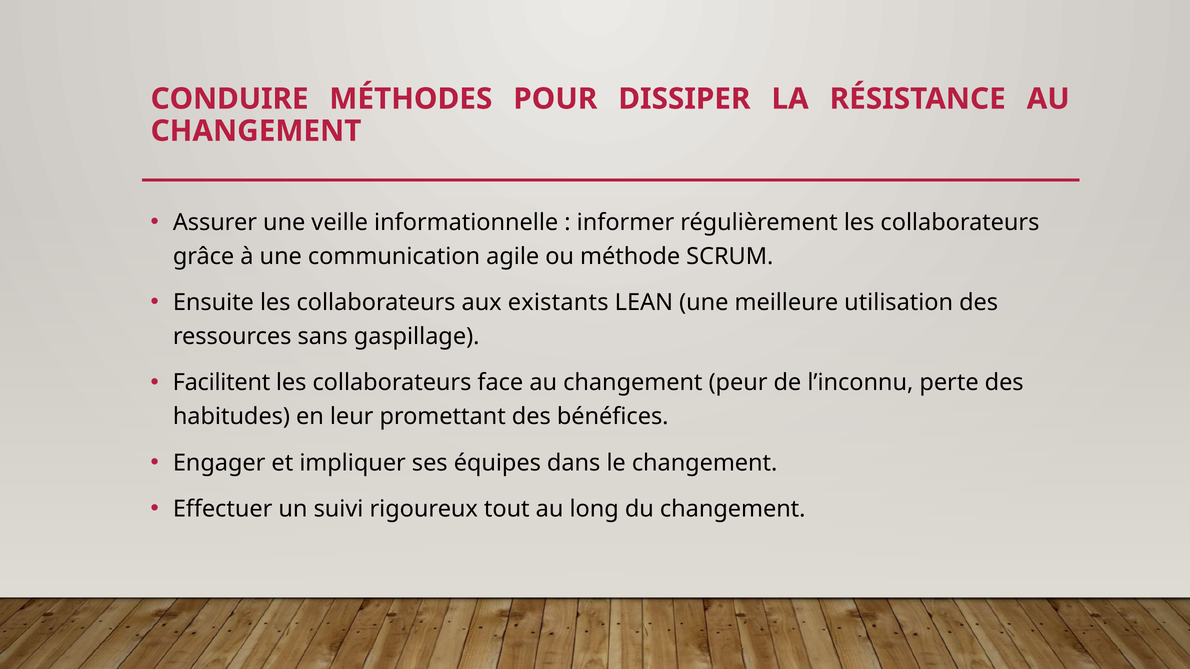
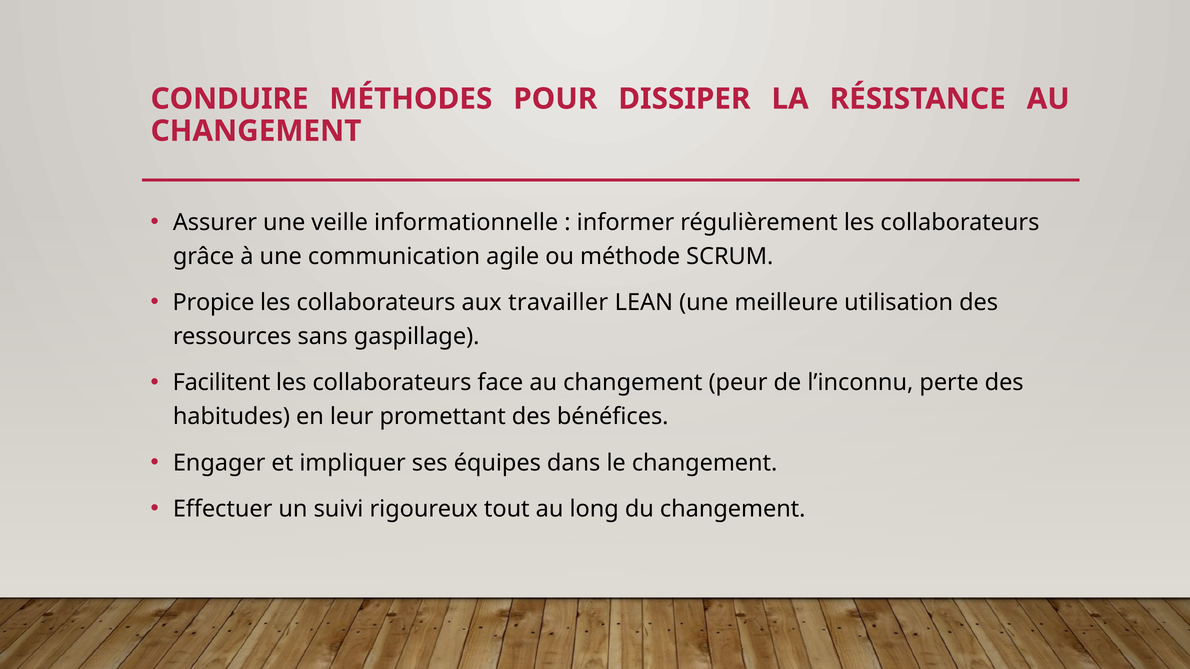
Ensuite: Ensuite -> Propice
existants: existants -> travailler
